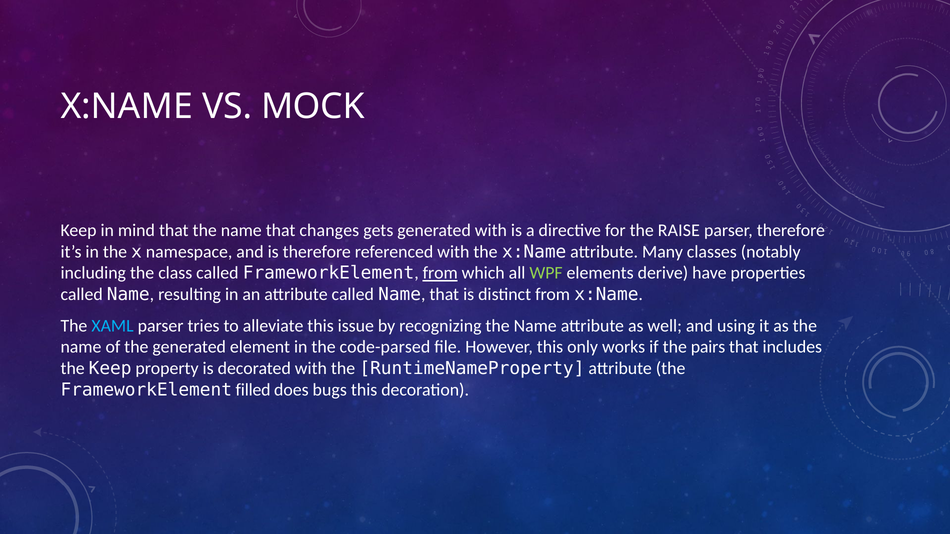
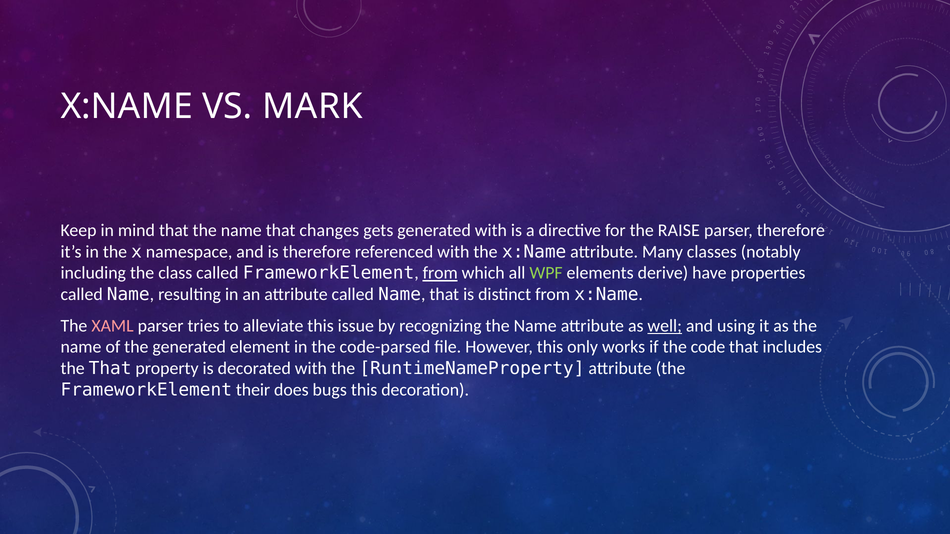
MOCK: MOCK -> MARK
XAML colour: light blue -> pink
well underline: none -> present
pairs: pairs -> code
the Keep: Keep -> That
filled: filled -> their
